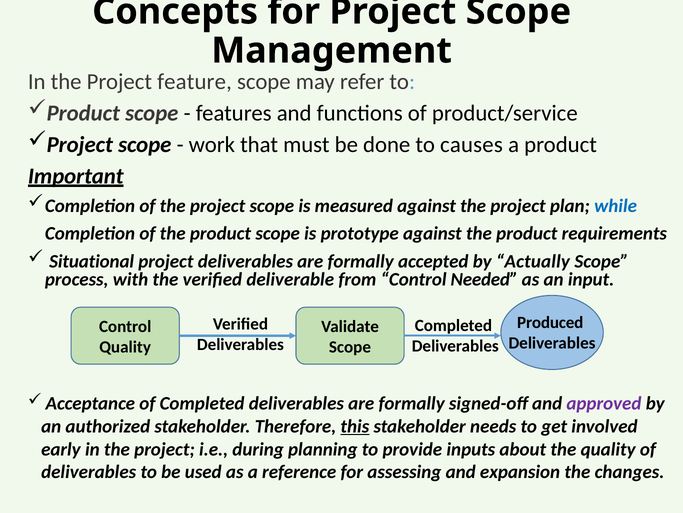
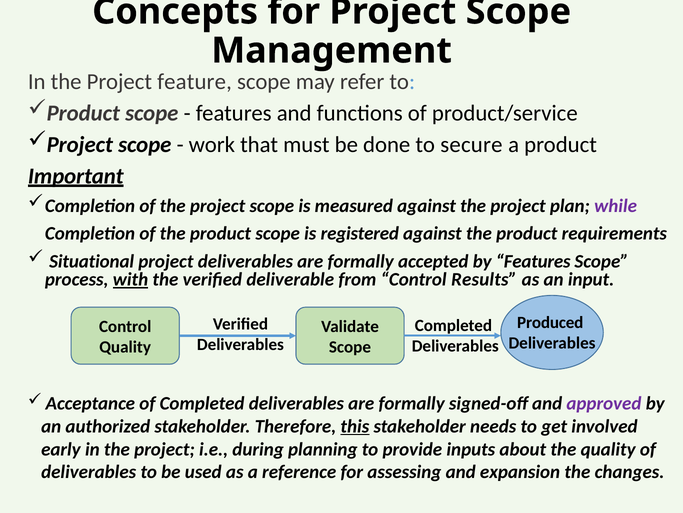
causes: causes -> secure
while colour: blue -> purple
prototype: prototype -> registered
by Actually: Actually -> Features
with underline: none -> present
Needed: Needed -> Results
